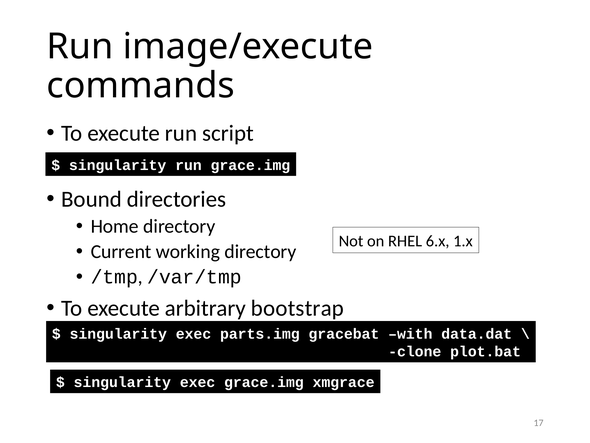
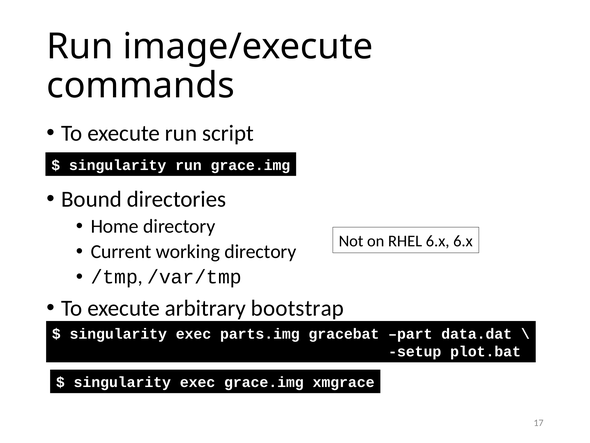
6.x 1.x: 1.x -> 6.x
with: with -> part
clone: clone -> setup
